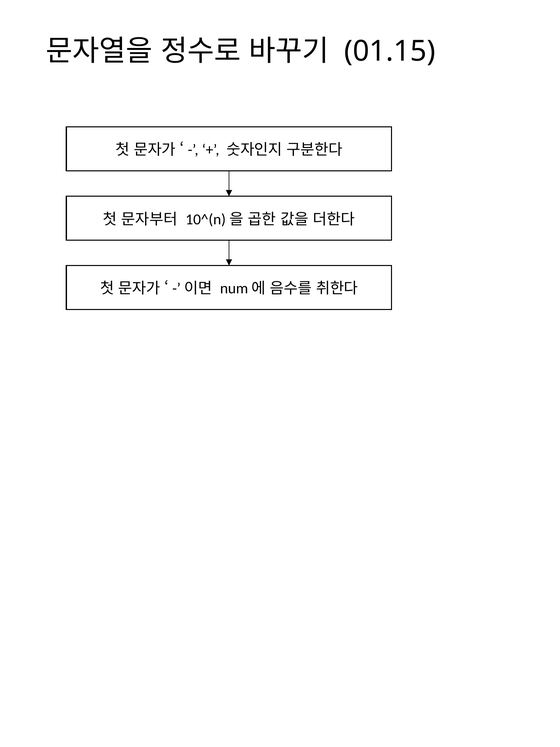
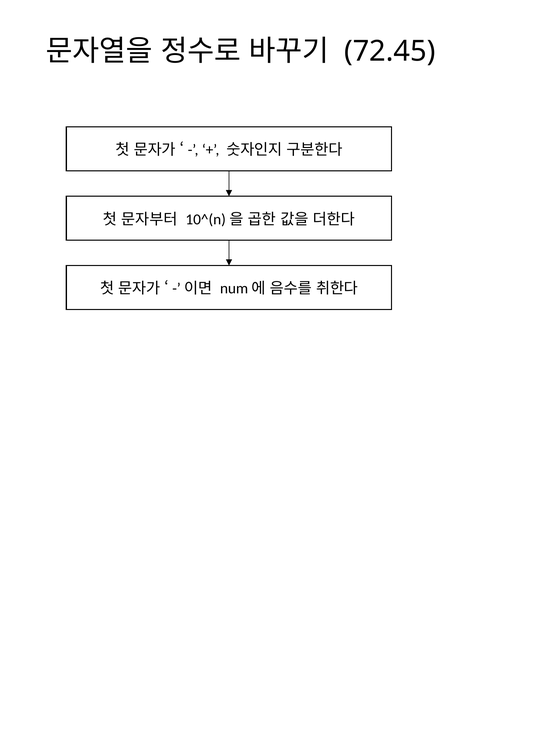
01.15: 01.15 -> 72.45
